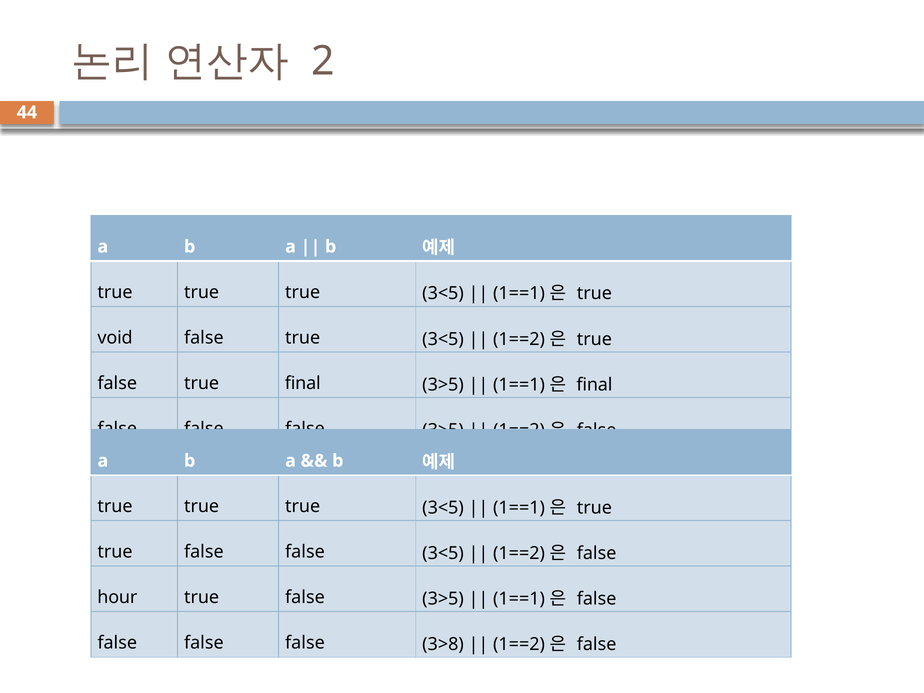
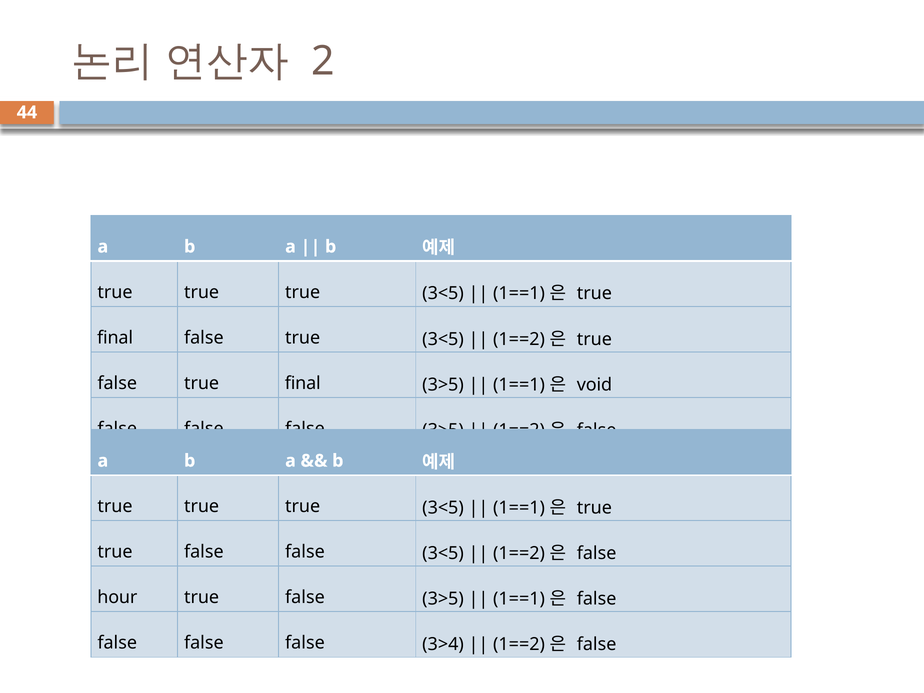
void at (115, 338): void -> final
final at (594, 385): final -> void
3>8: 3>8 -> 3>4
